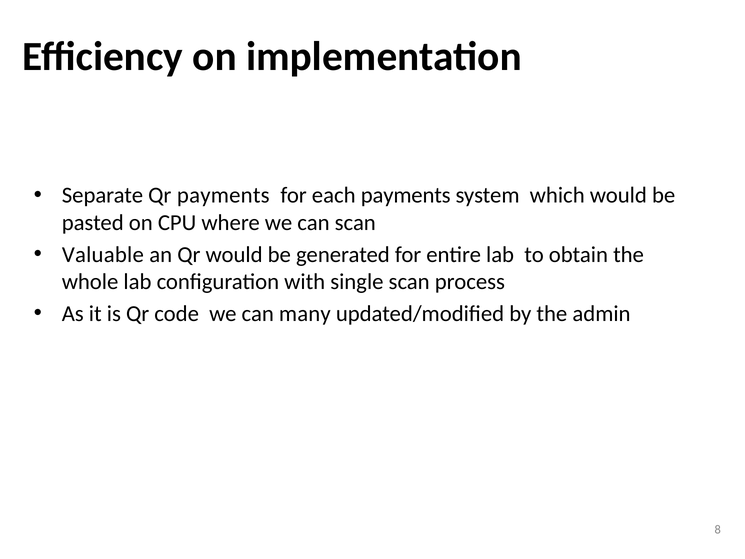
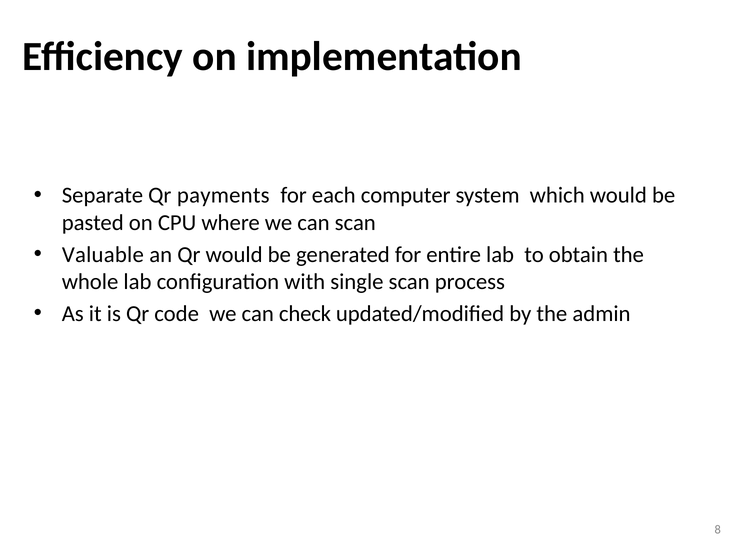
each payments: payments -> computer
many: many -> check
